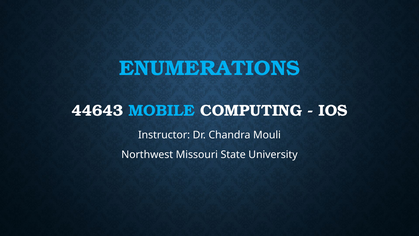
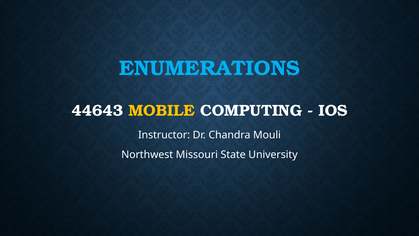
MOBILE colour: light blue -> yellow
